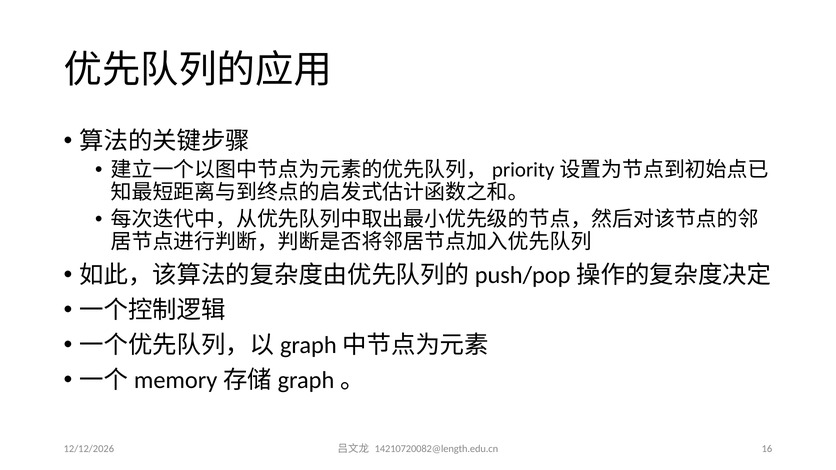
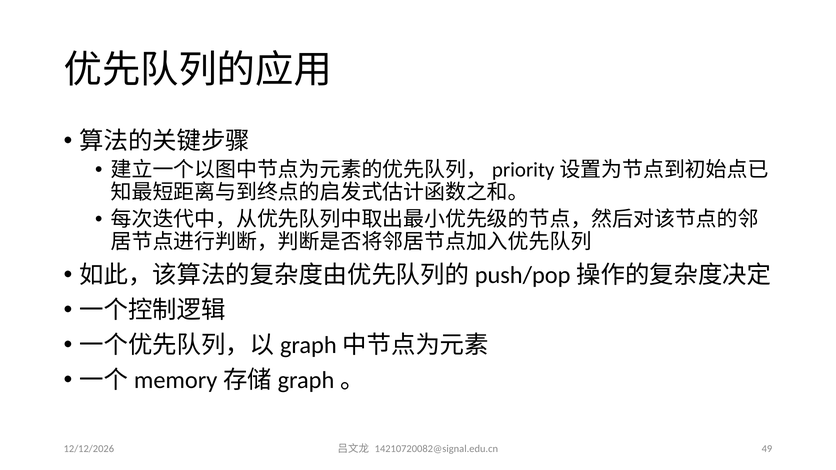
16: 16 -> 49
14210720082@length.edu.cn: 14210720082@length.edu.cn -> 14210720082@signal.edu.cn
